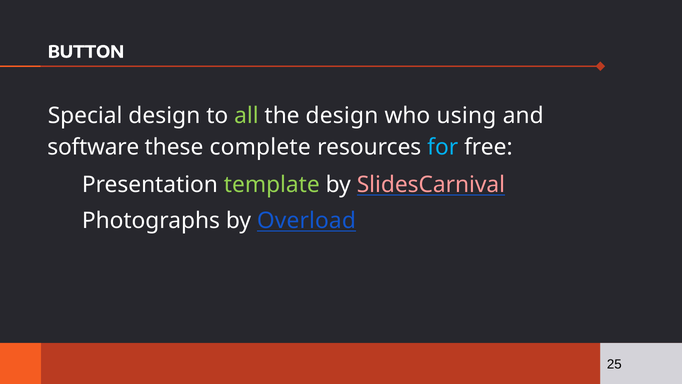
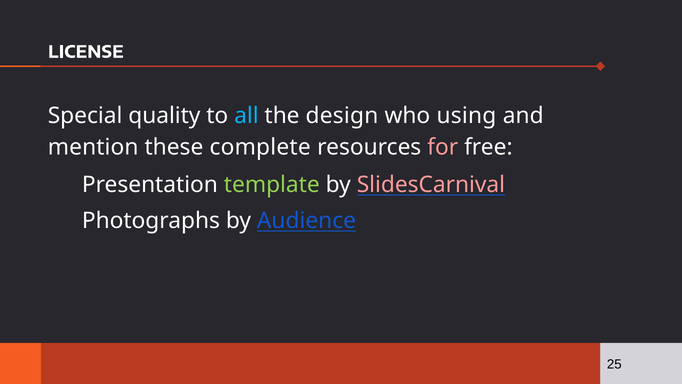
BUTTON: BUTTON -> LICENSE
Special design: design -> quality
all colour: light green -> light blue
software: software -> mention
for colour: light blue -> pink
Overload: Overload -> Audience
